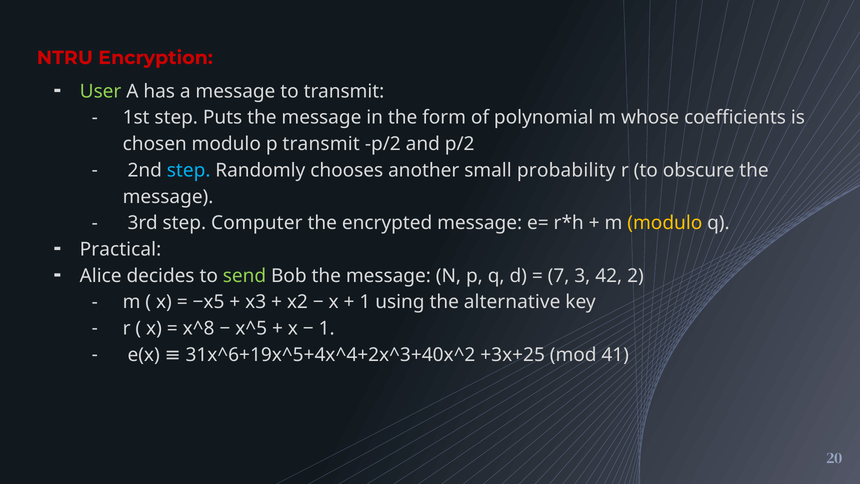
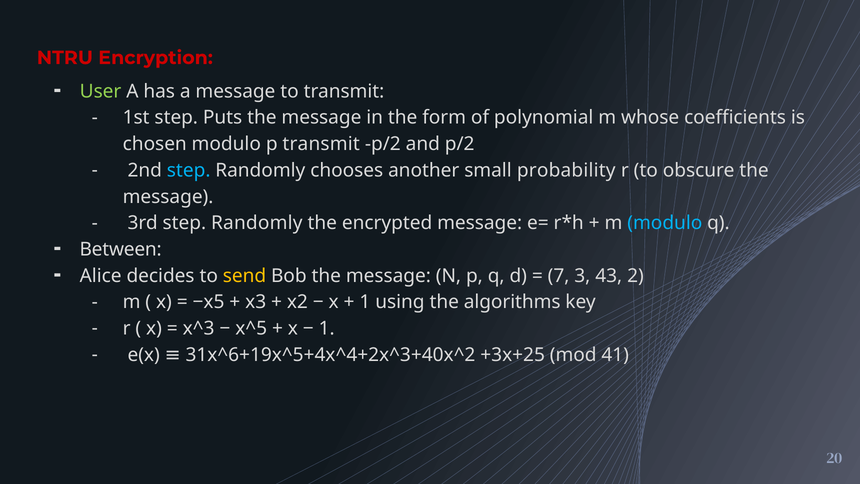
3rd step Computer: Computer -> Randomly
modulo at (665, 223) colour: yellow -> light blue
Practical: Practical -> Between
send colour: light green -> yellow
42: 42 -> 43
alternative: alternative -> algorithms
x^8: x^8 -> x^3
